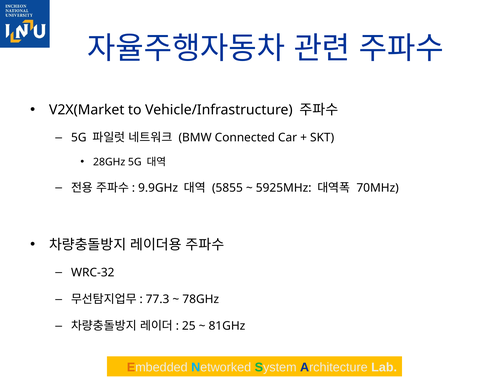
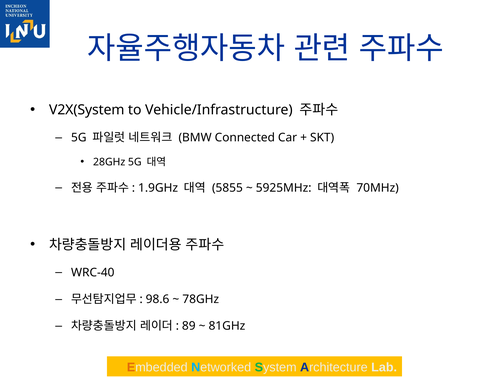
V2X(Market: V2X(Market -> V2X(System
9.9GHz: 9.9GHz -> 1.9GHz
WRC-32: WRC-32 -> WRC-40
77.3: 77.3 -> 98.6
25: 25 -> 89
